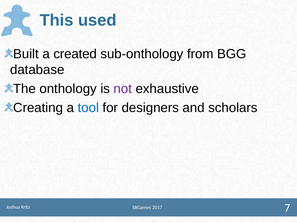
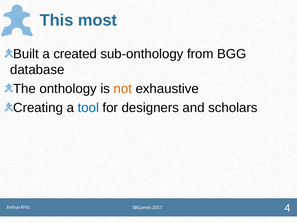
used: used -> most
not colour: purple -> orange
7: 7 -> 4
